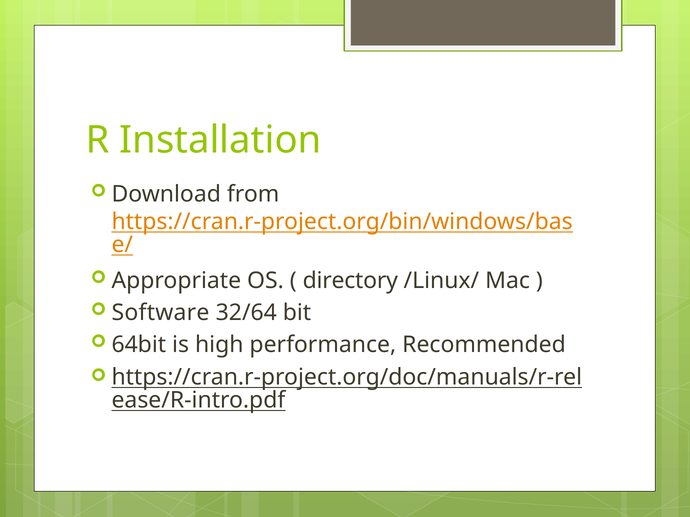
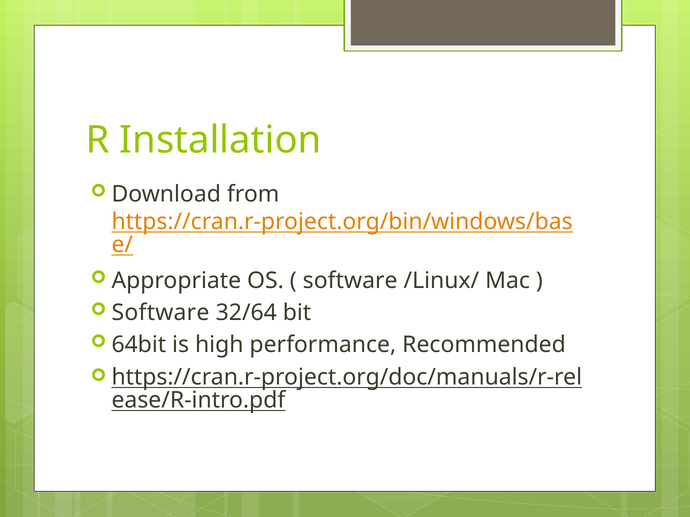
directory at (350, 281): directory -> software
